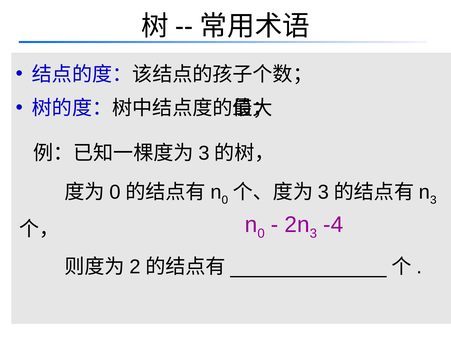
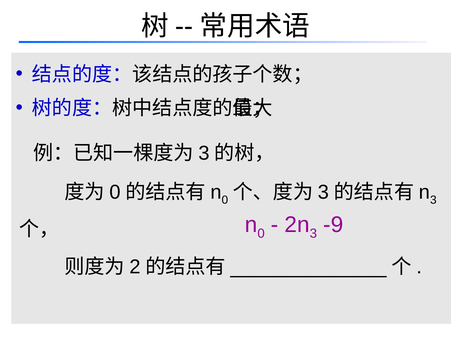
-4: -4 -> -9
